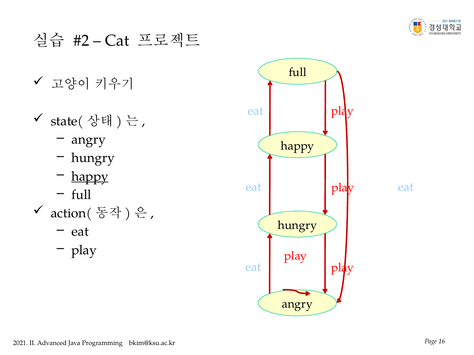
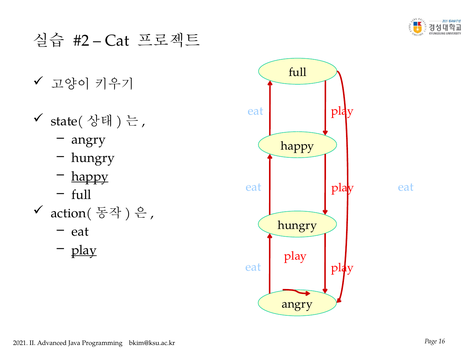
play at (84, 250) underline: none -> present
